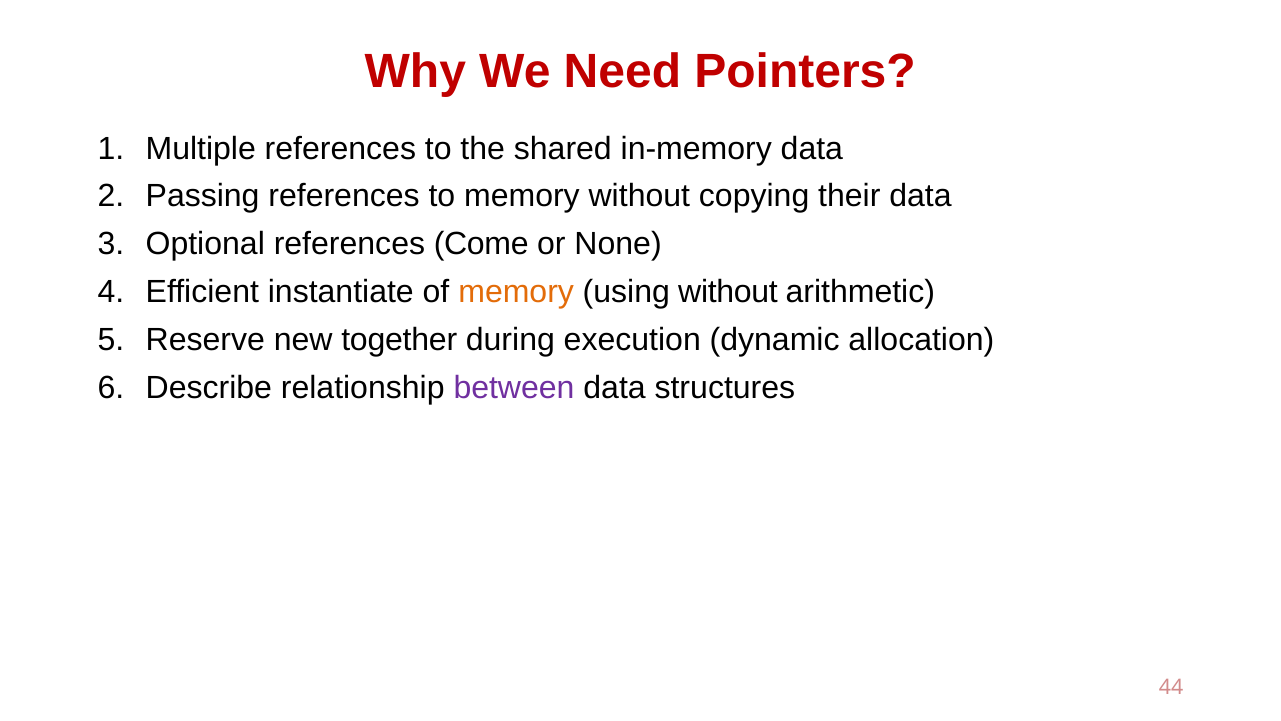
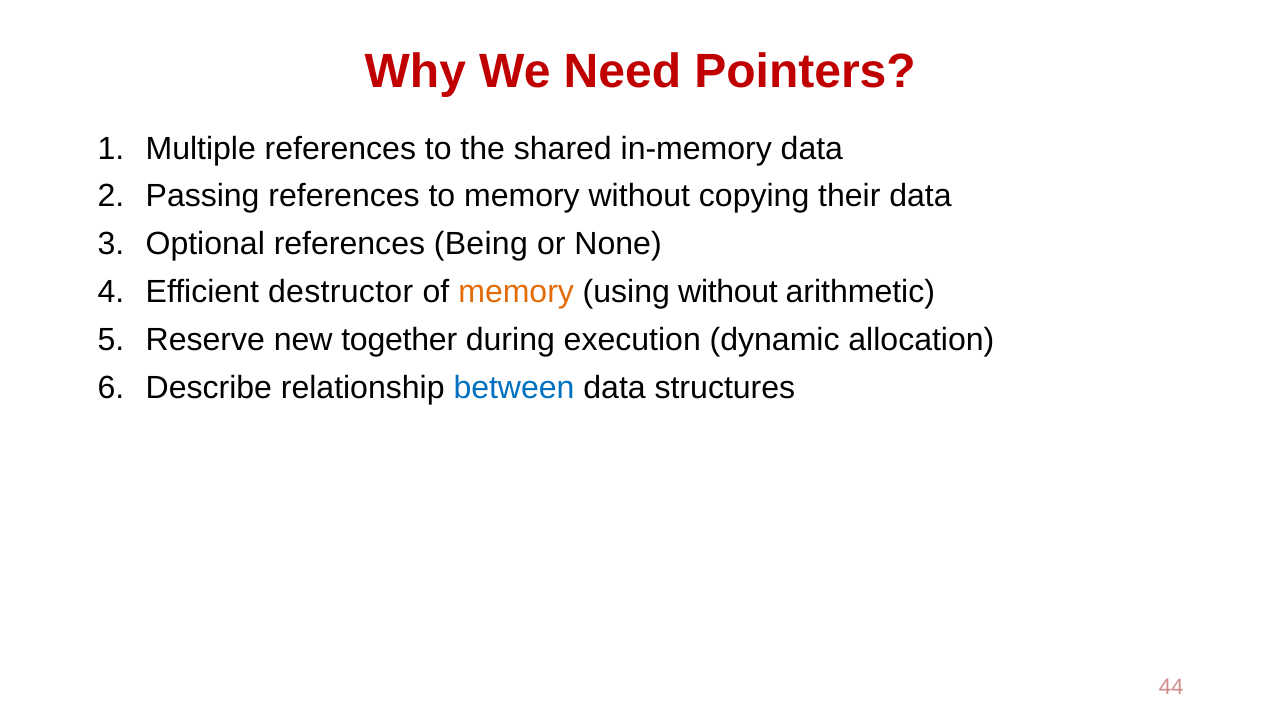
Come: Come -> Being
instantiate: instantiate -> destructor
between colour: purple -> blue
